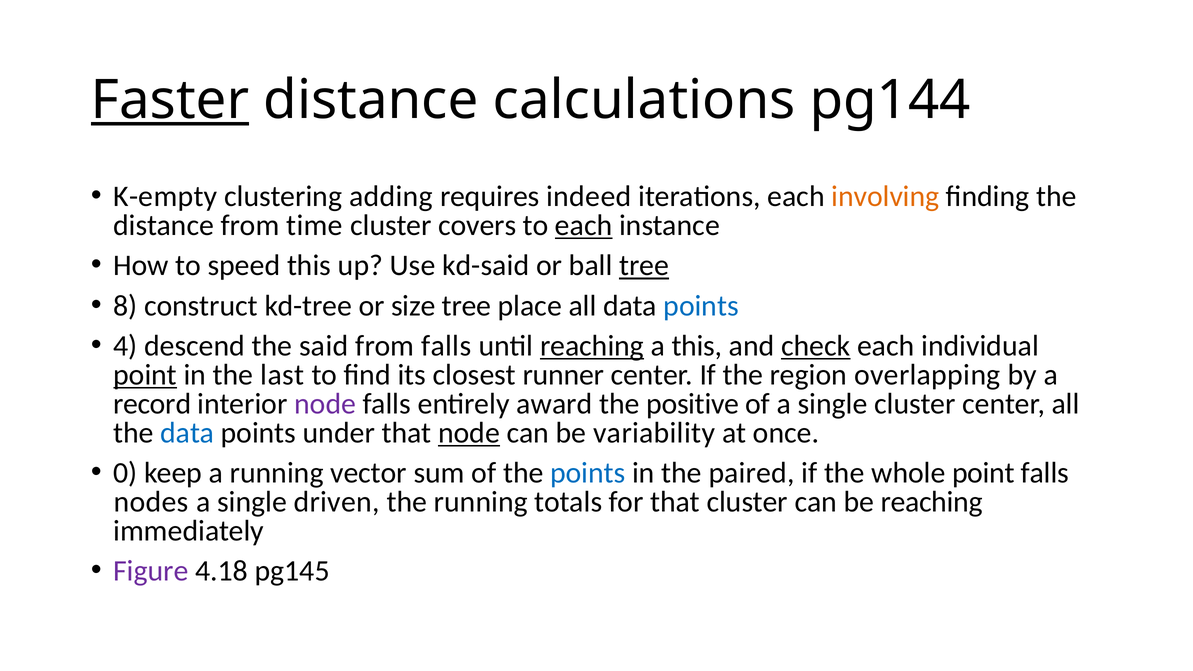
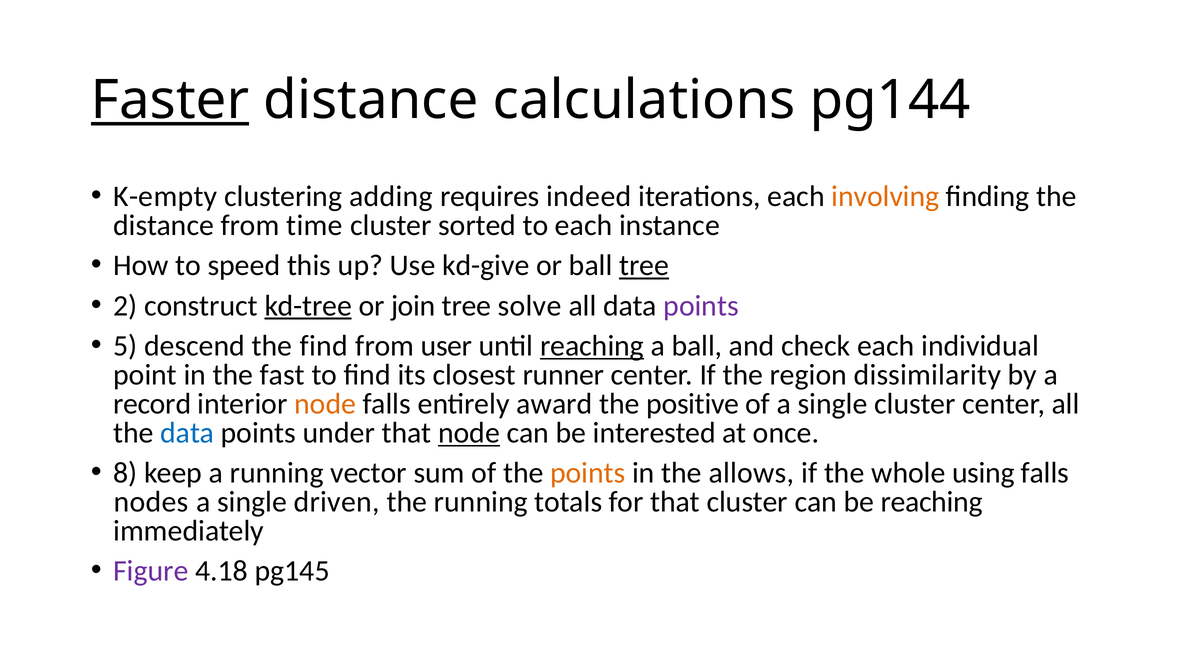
covers: covers -> sorted
each at (584, 225) underline: present -> none
kd-said: kd-said -> kd-give
8: 8 -> 2
kd-tree underline: none -> present
size: size -> join
place: place -> solve
points at (701, 306) colour: blue -> purple
4: 4 -> 5
the said: said -> find
from falls: falls -> user
a this: this -> ball
check underline: present -> none
point at (145, 375) underline: present -> none
last: last -> fast
overlapping: overlapping -> dissimilarity
node at (325, 404) colour: purple -> orange
variability: variability -> interested
0: 0 -> 8
points at (588, 473) colour: blue -> orange
paired: paired -> allows
whole point: point -> using
